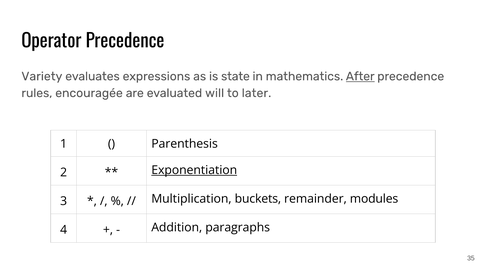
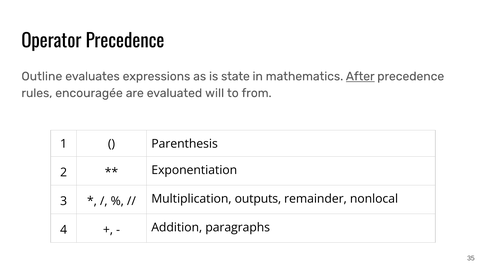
Variety: Variety -> Outline
later: later -> from
Exponentiation underline: present -> none
buckets: buckets -> outputs
modules: modules -> nonlocal
